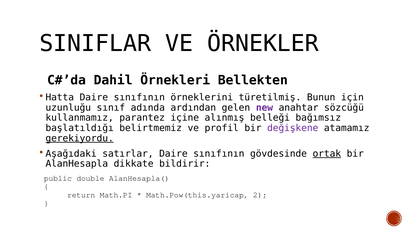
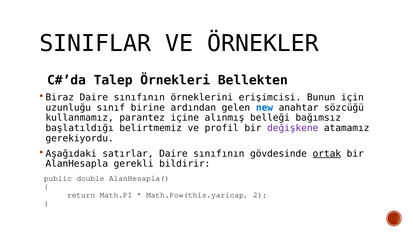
Dahil: Dahil -> Talep
Hatta: Hatta -> Biraz
türetilmiş: türetilmiş -> erişimcisi
adında: adında -> birine
new colour: purple -> blue
gerekiyordu underline: present -> none
dikkate: dikkate -> gerekli
